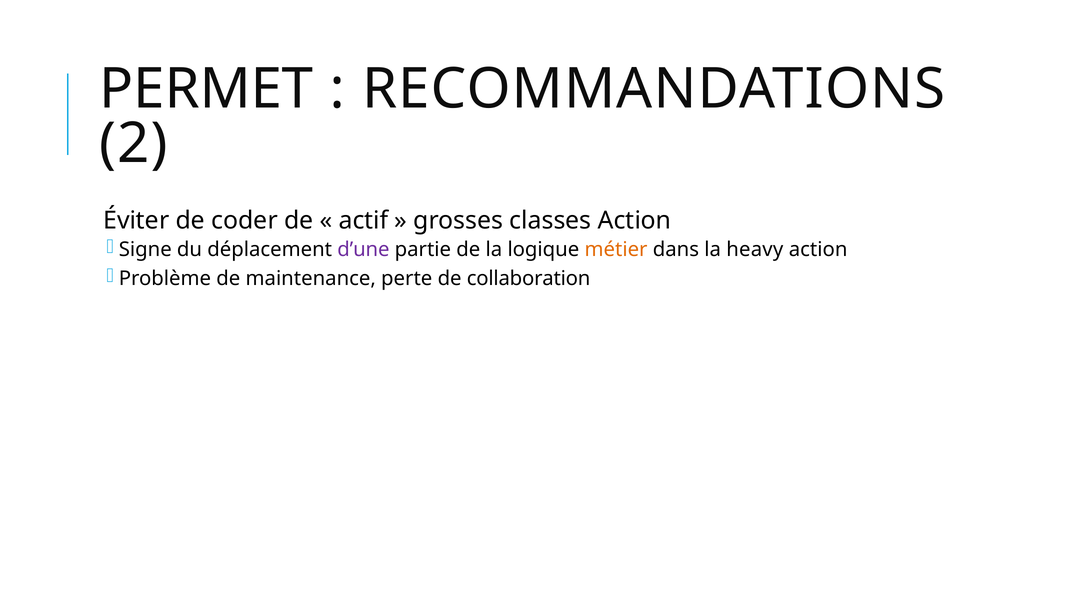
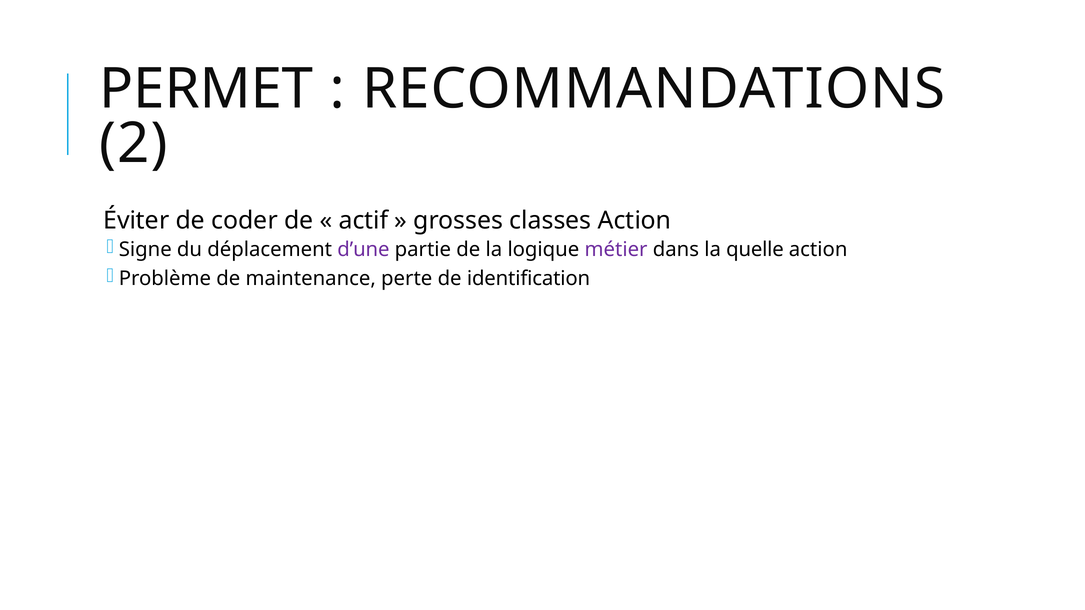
métier colour: orange -> purple
heavy: heavy -> quelle
collaboration: collaboration -> identification
